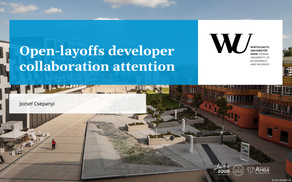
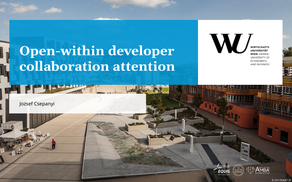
Open-layoffs: Open-layoffs -> Open-within
